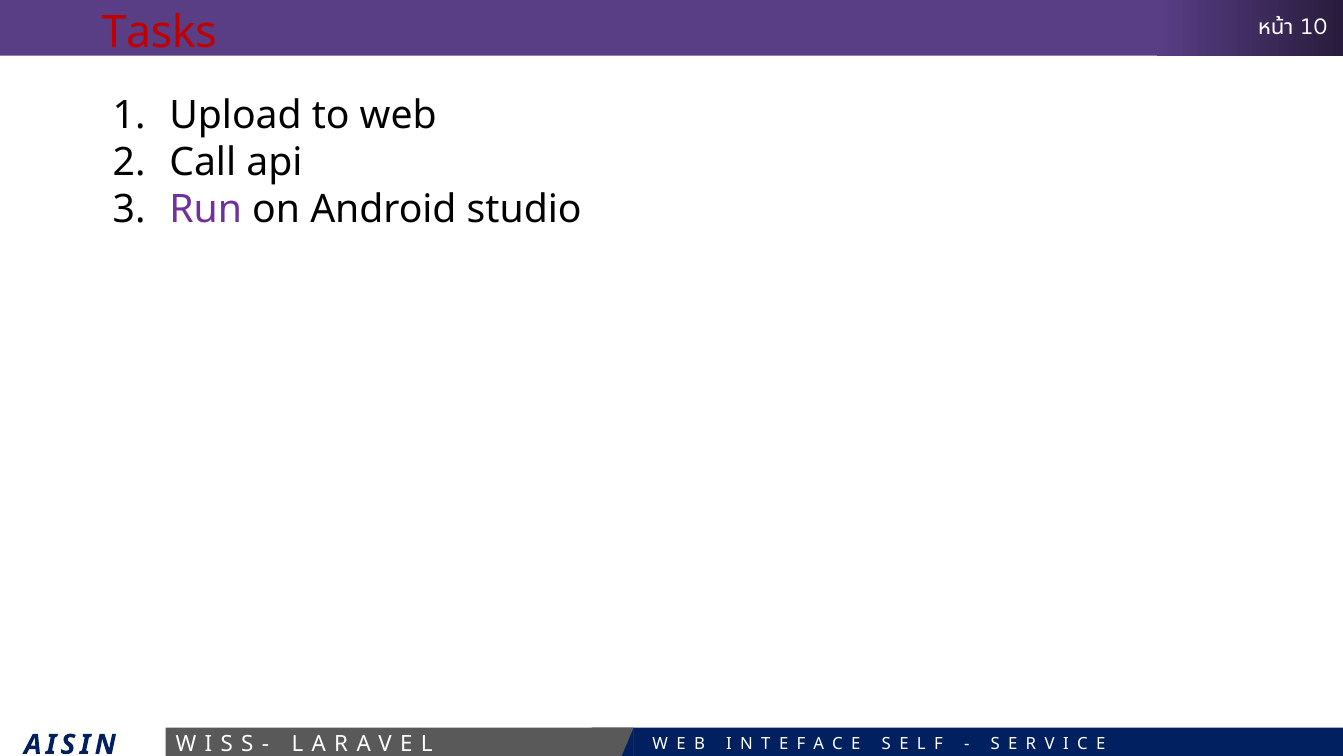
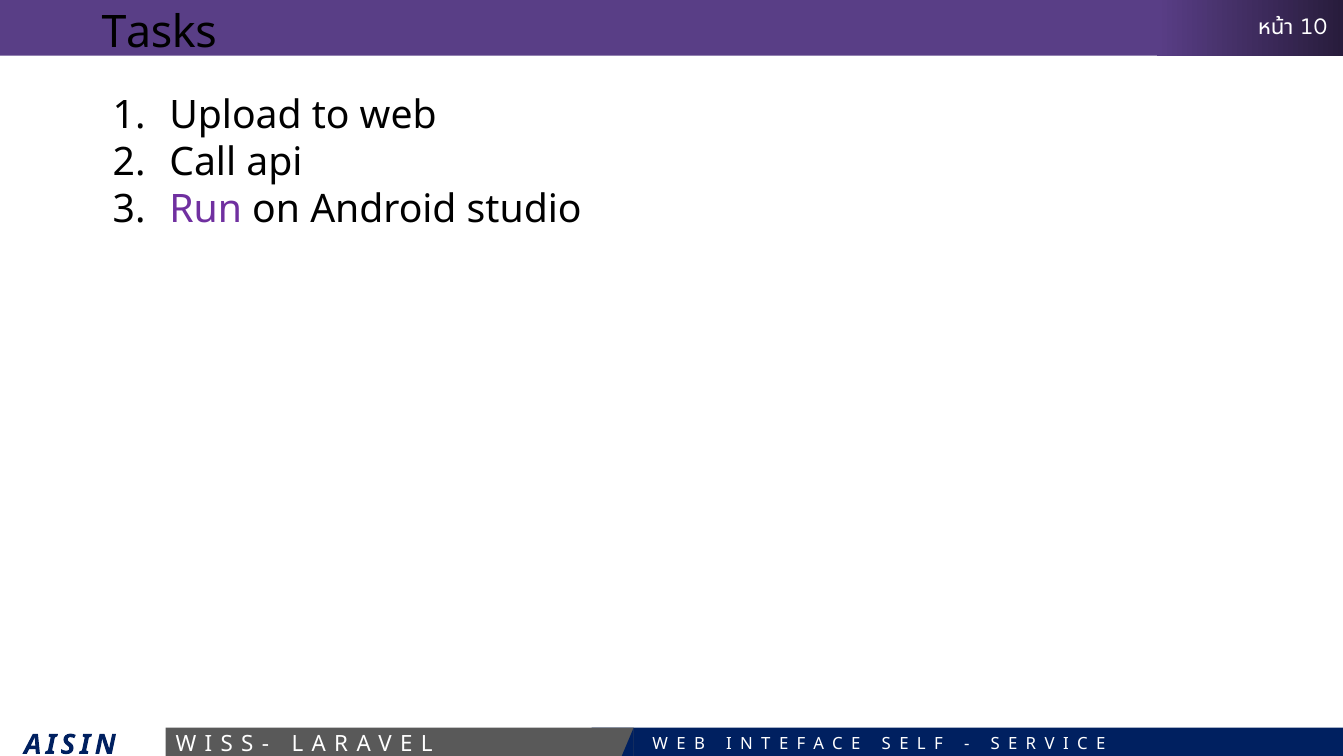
Tasks colour: red -> black
